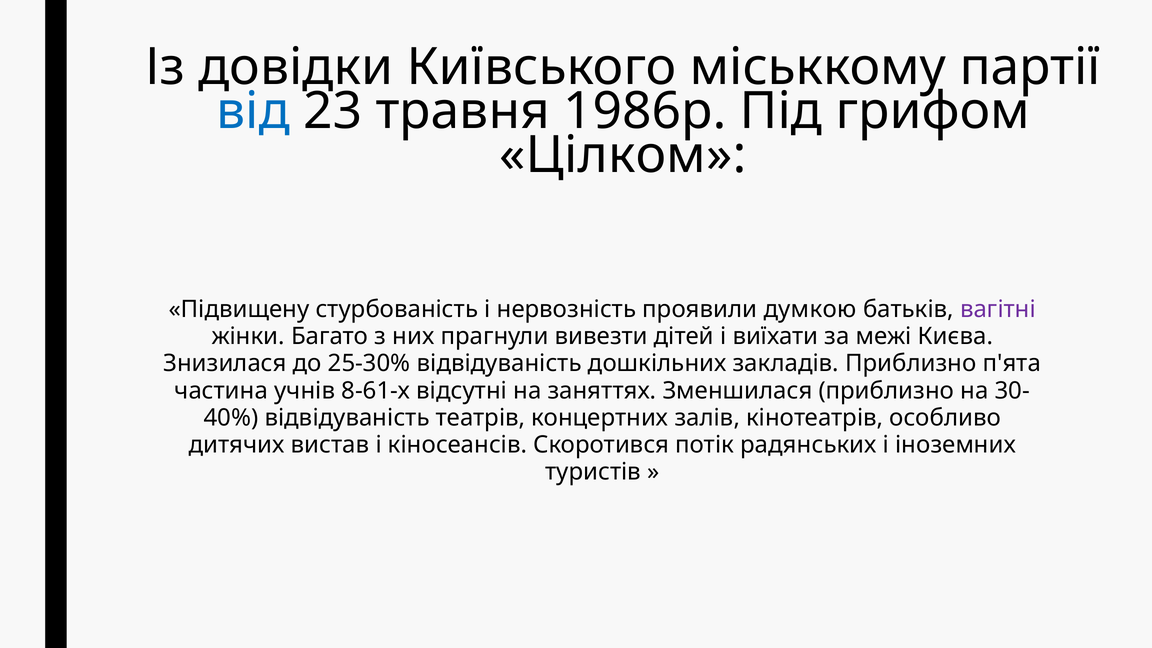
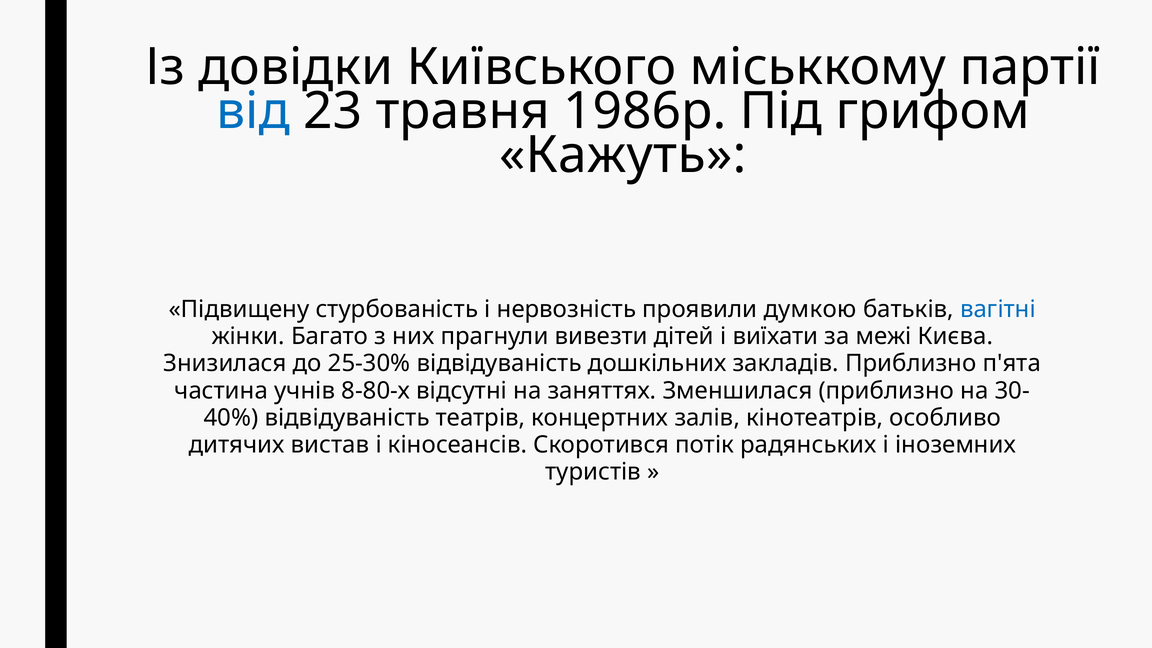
Цілком: Цілком -> Кажуть
вагітні colour: purple -> blue
8-61-х: 8-61-х -> 8-80-х
